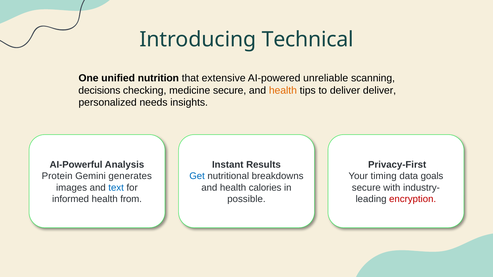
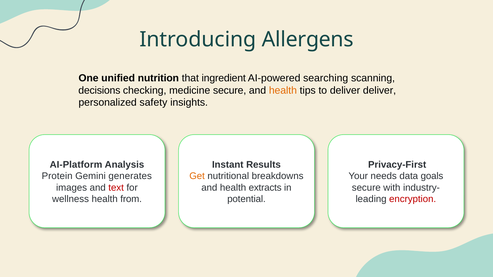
Technical: Technical -> Allergens
extensive: extensive -> ingredient
unreliable: unreliable -> searching
needs: needs -> safety
AI-Powerful: AI-Powerful -> AI-Platform
Get colour: blue -> orange
timing: timing -> needs
text colour: blue -> red
calories: calories -> extracts
informed: informed -> wellness
possible: possible -> potential
